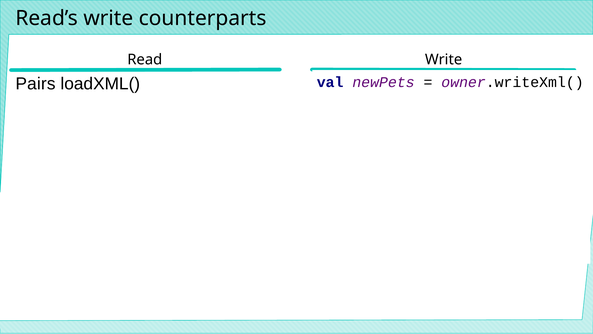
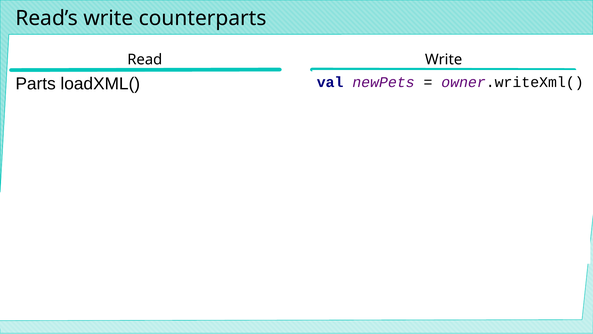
Pairs: Pairs -> Parts
